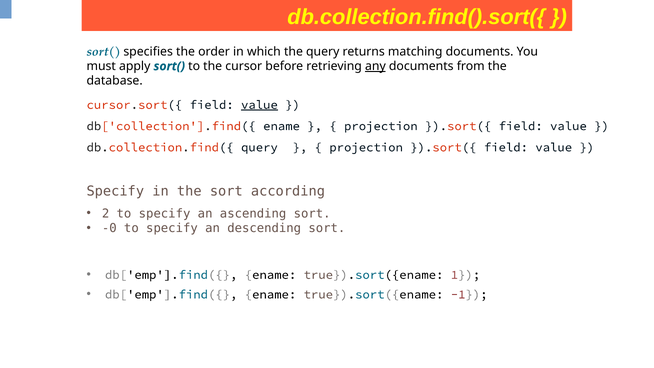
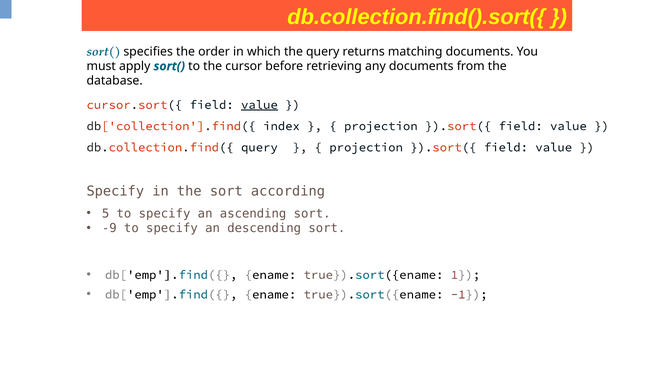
any underline: present -> none
db['collection'].find({ ename: ename -> index
2: 2 -> 5
-0: -0 -> -9
